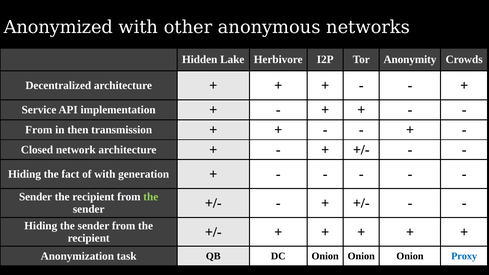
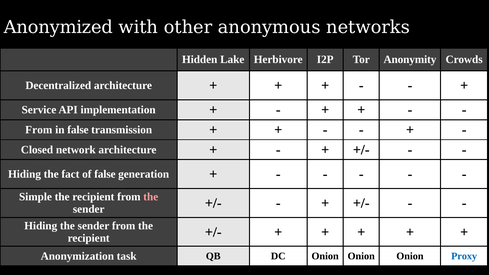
in then: then -> false
of with: with -> false
Sender at (36, 197): Sender -> Simple
the at (151, 197) colour: light green -> pink
